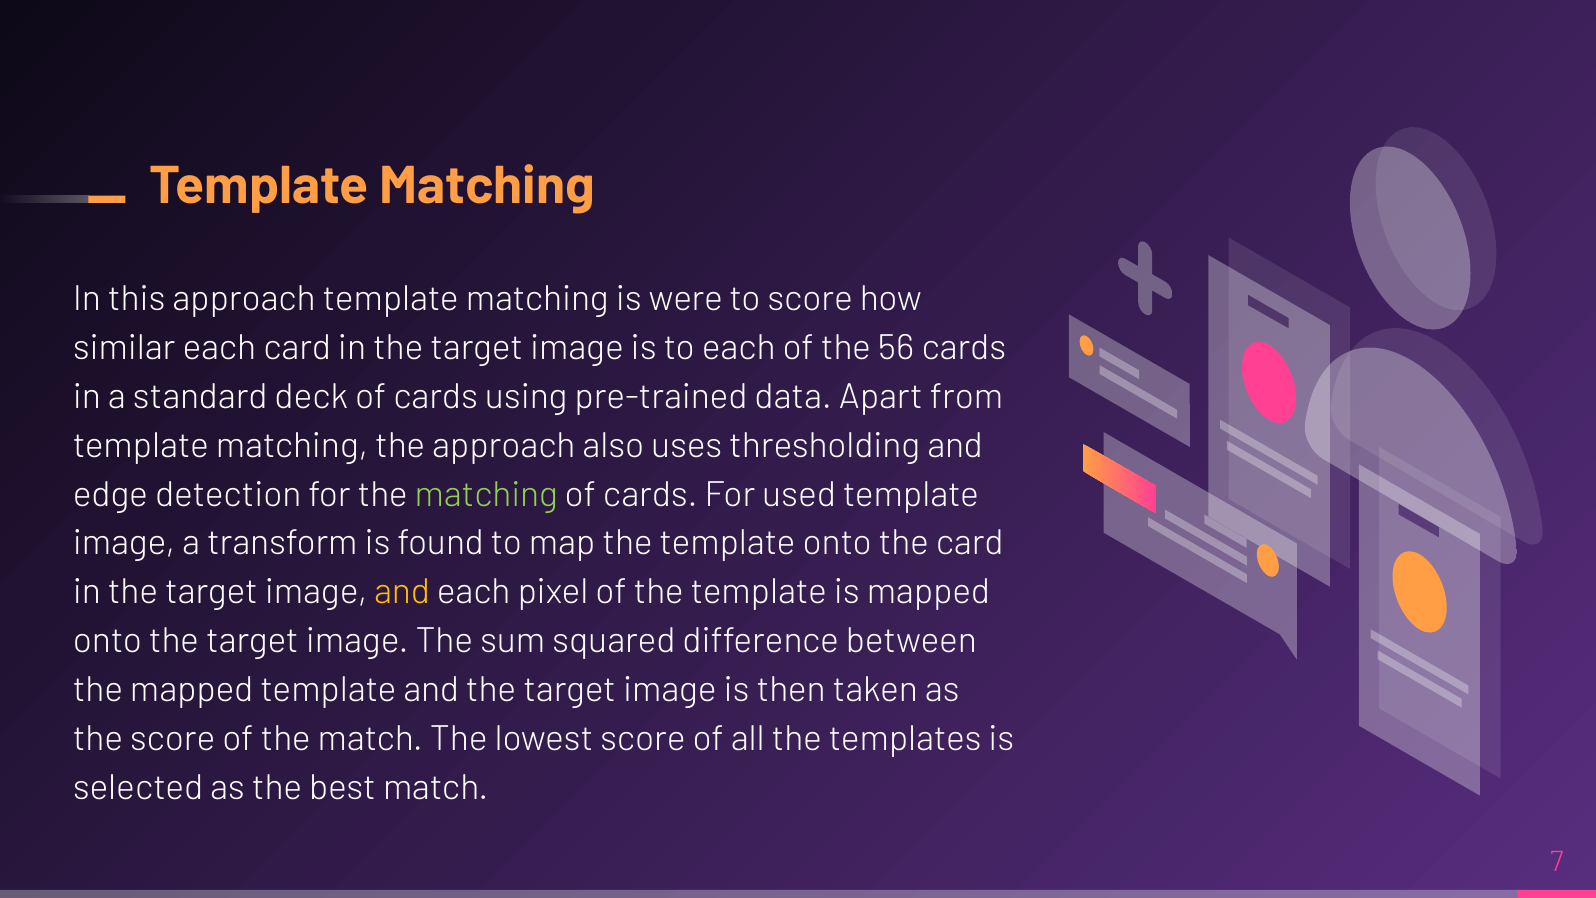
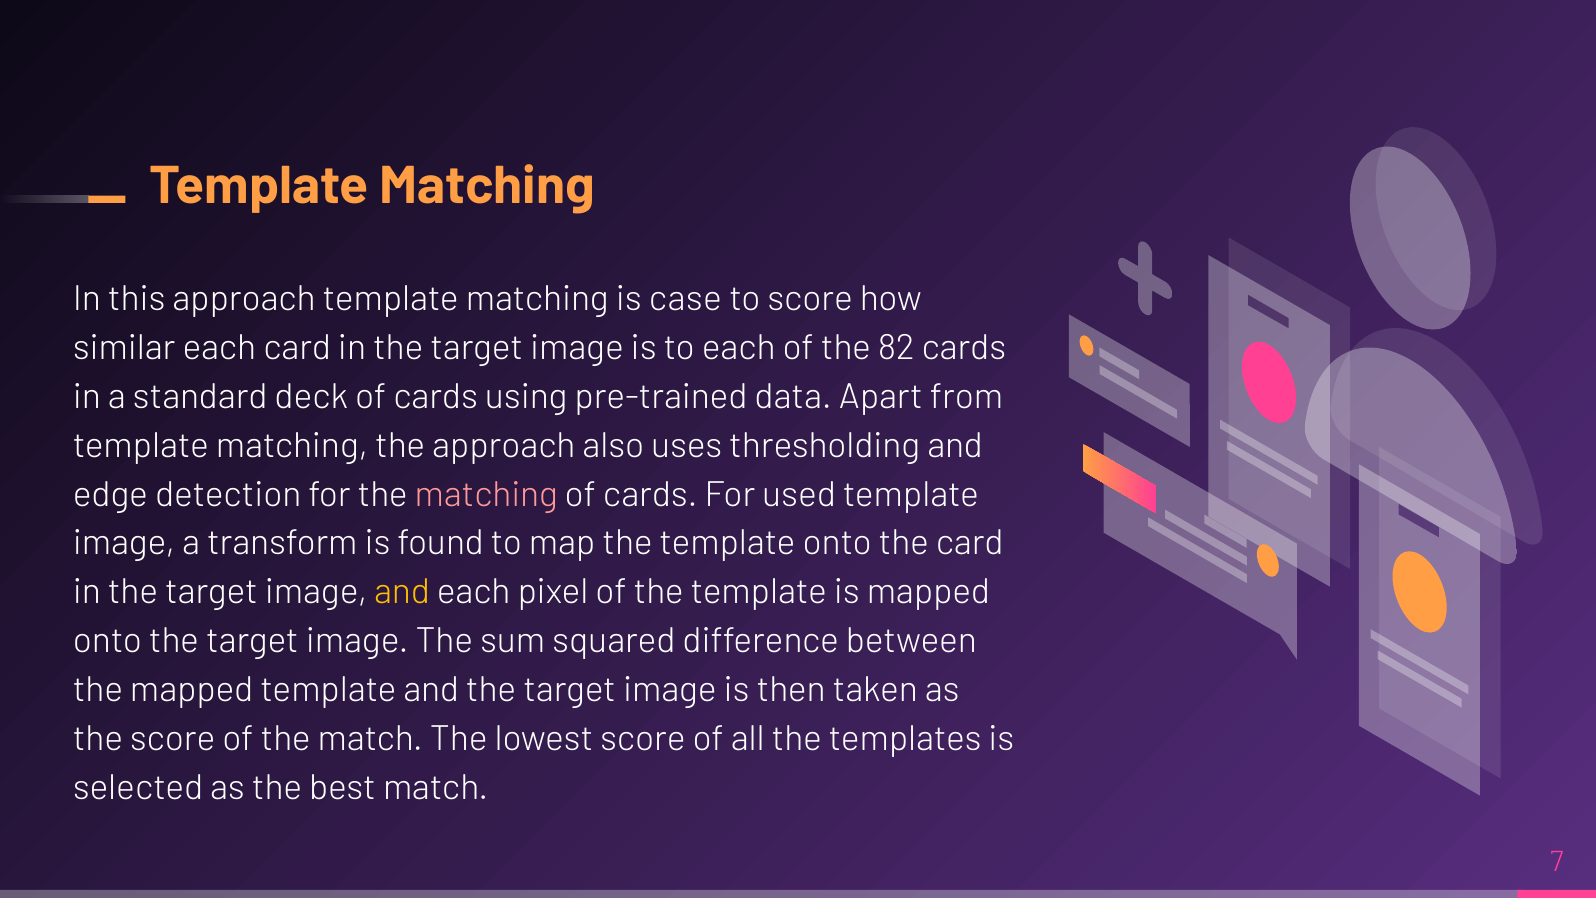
were: were -> case
56: 56 -> 82
matching at (486, 494) colour: light green -> pink
